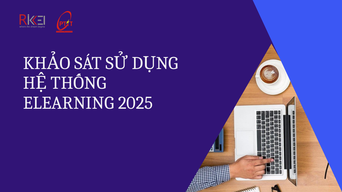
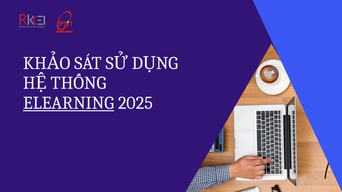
ELEARNING underline: none -> present
